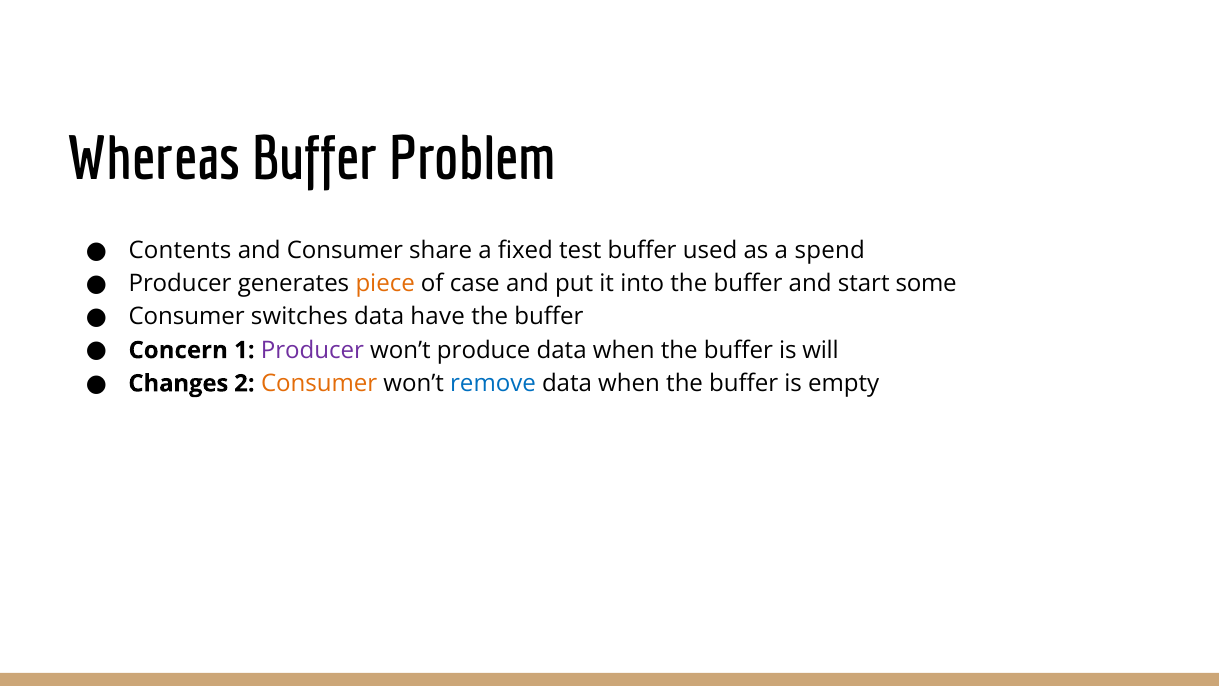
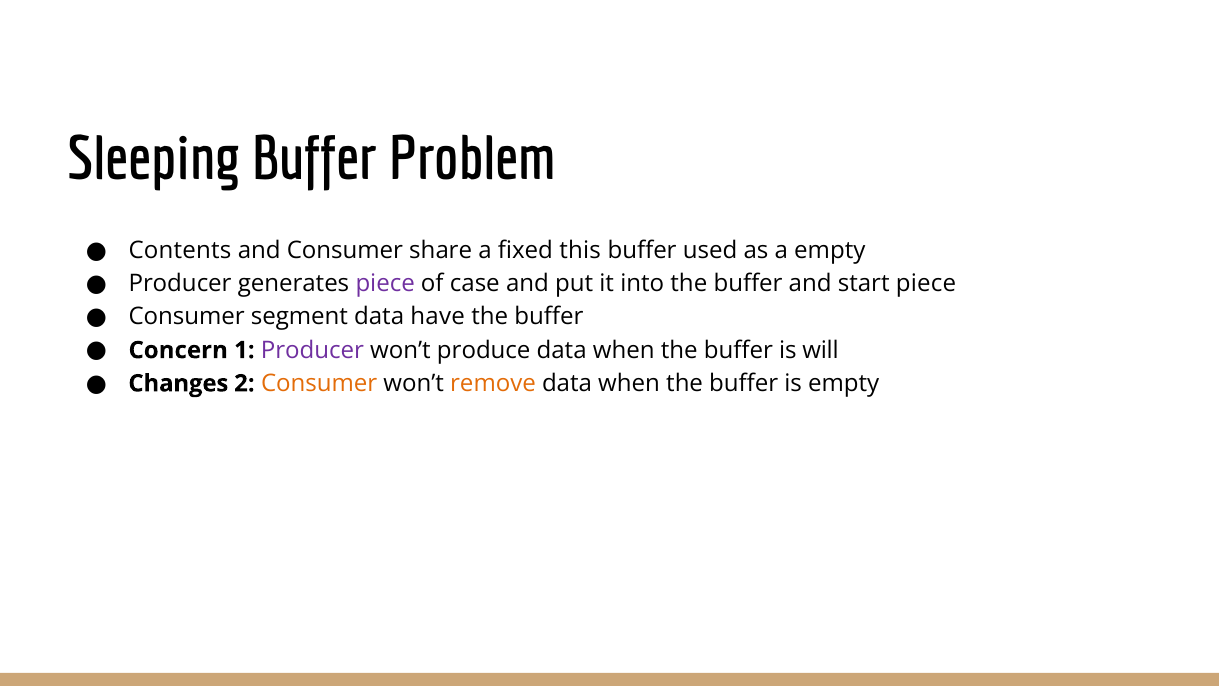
Whereas: Whereas -> Sleeping
test: test -> this
a spend: spend -> empty
piece at (385, 284) colour: orange -> purple
start some: some -> piece
switches: switches -> segment
remove colour: blue -> orange
